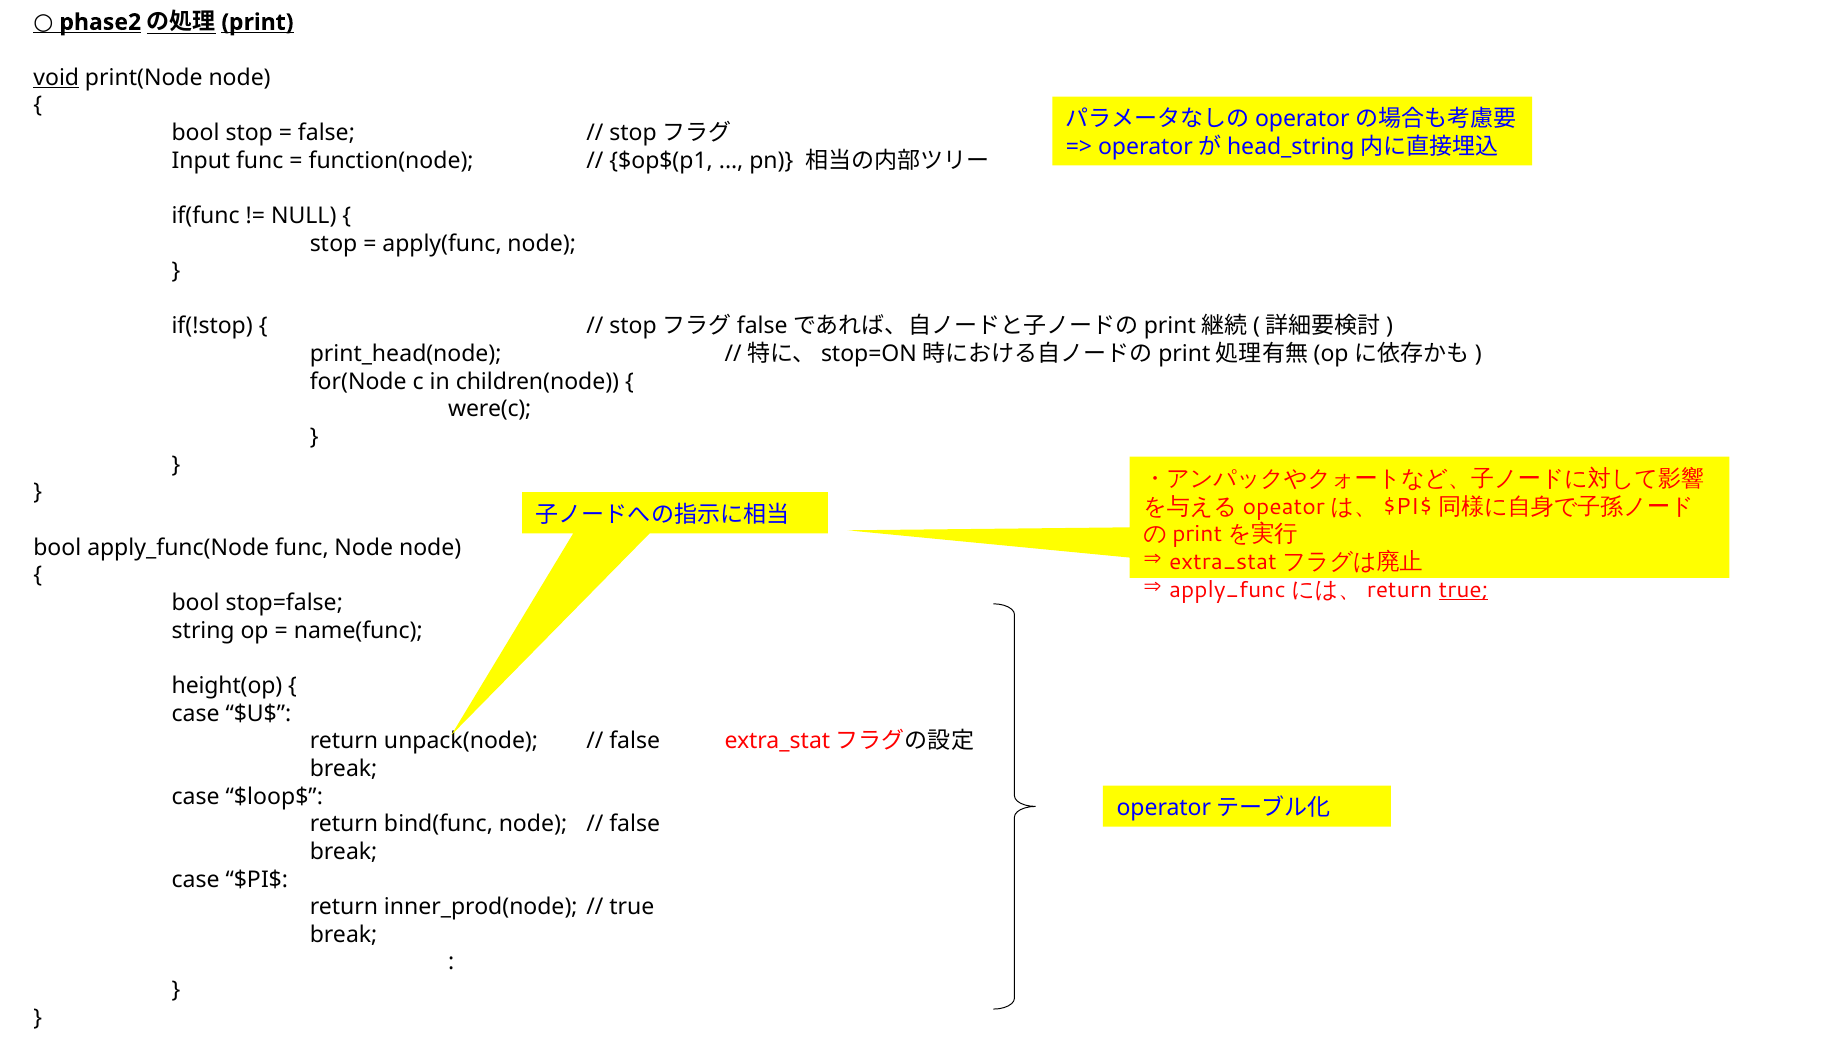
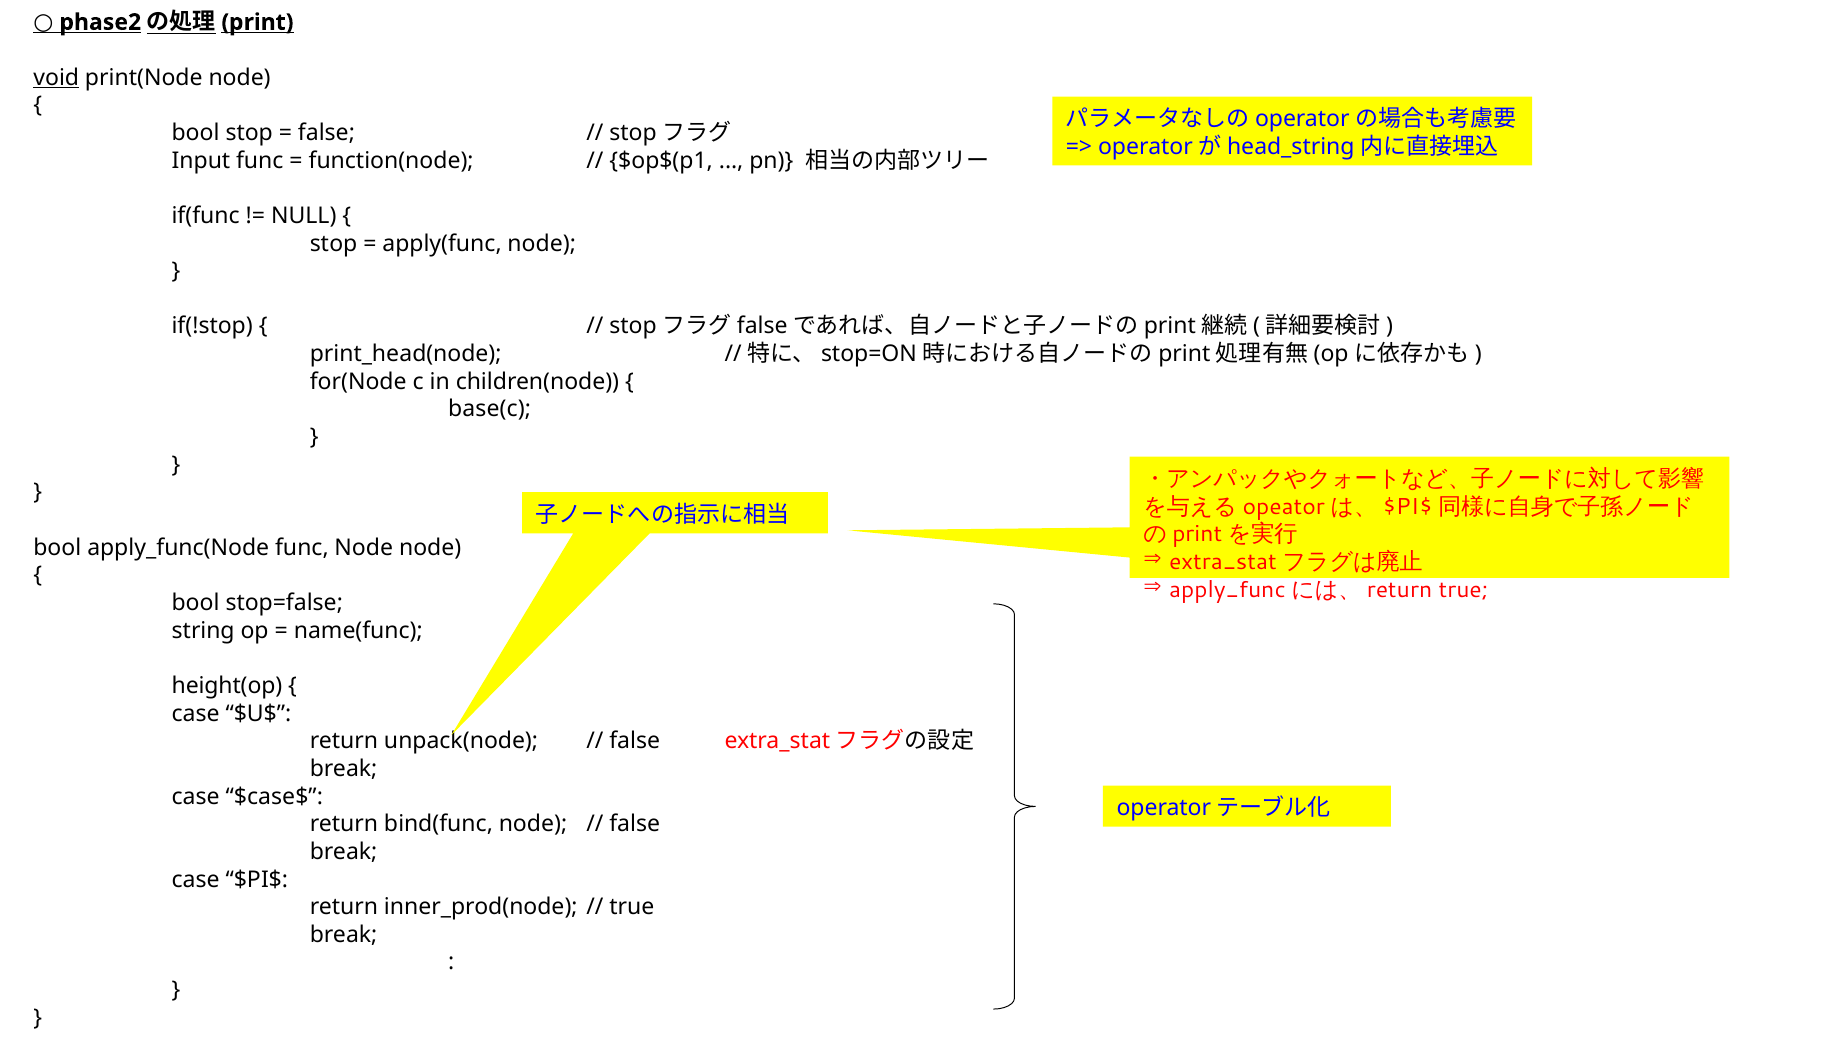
were(c: were(c -> base(c
true at (1463, 589) underline: present -> none
$loop$: $loop$ -> $case$
